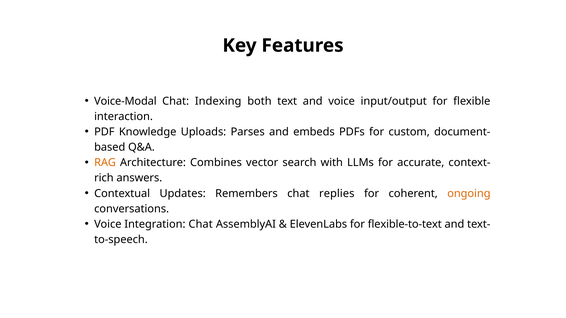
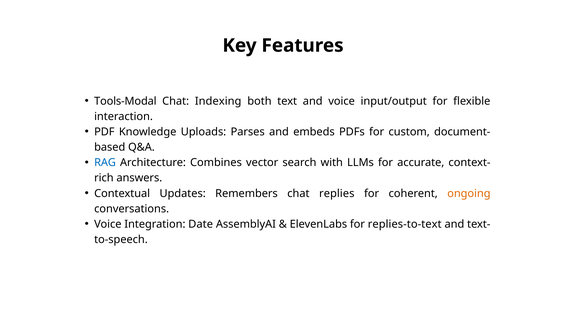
Voice-Modal: Voice-Modal -> Tools-Modal
RAG colour: orange -> blue
Integration Chat: Chat -> Date
flexible-to-text: flexible-to-text -> replies-to-text
